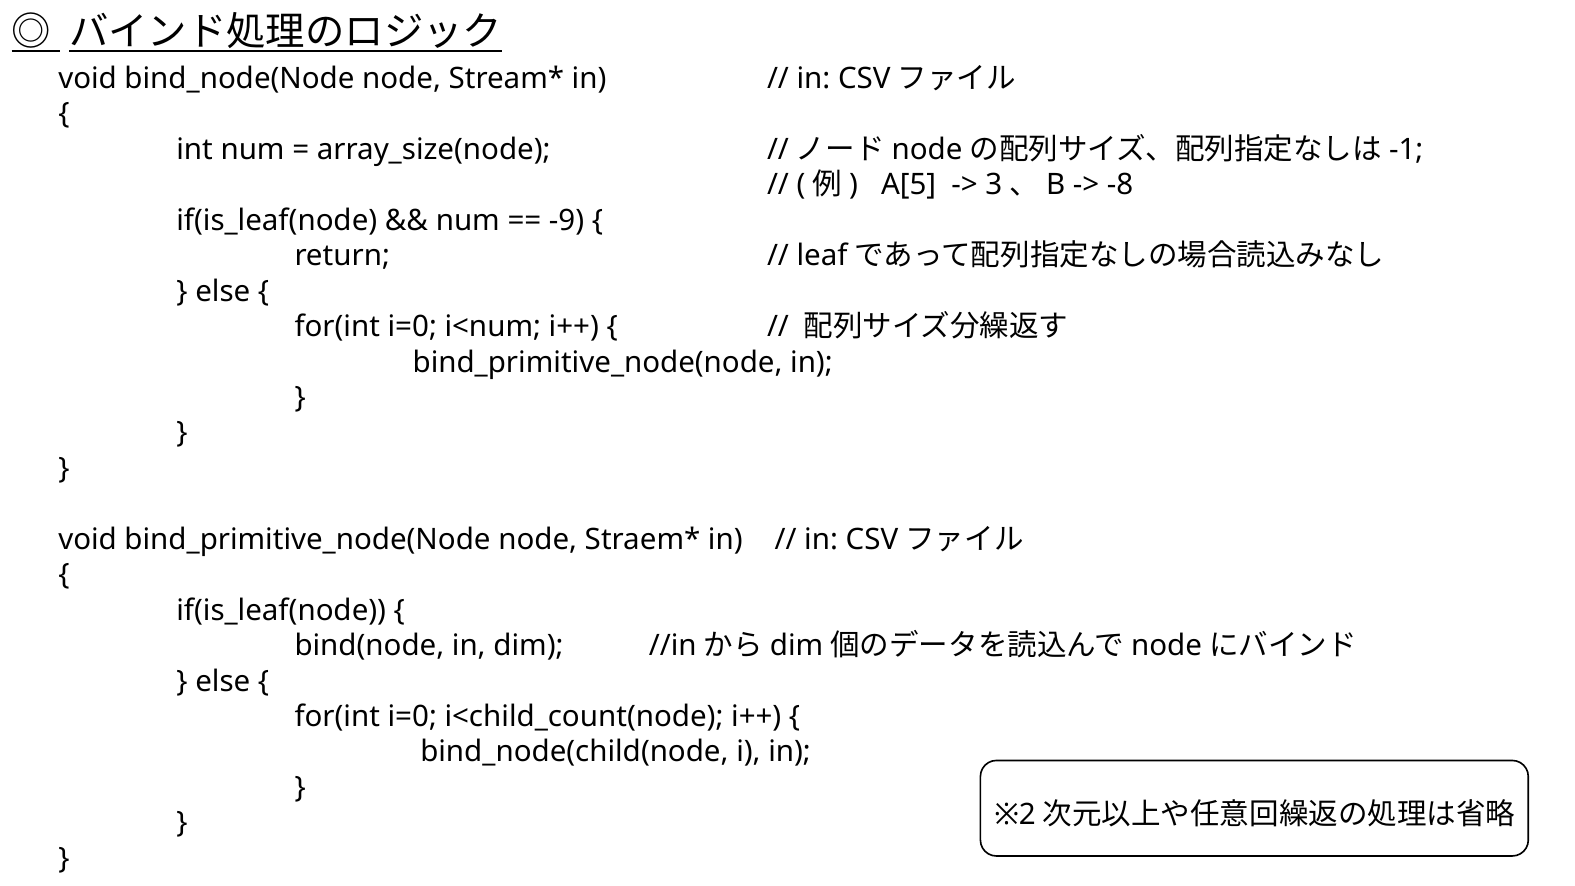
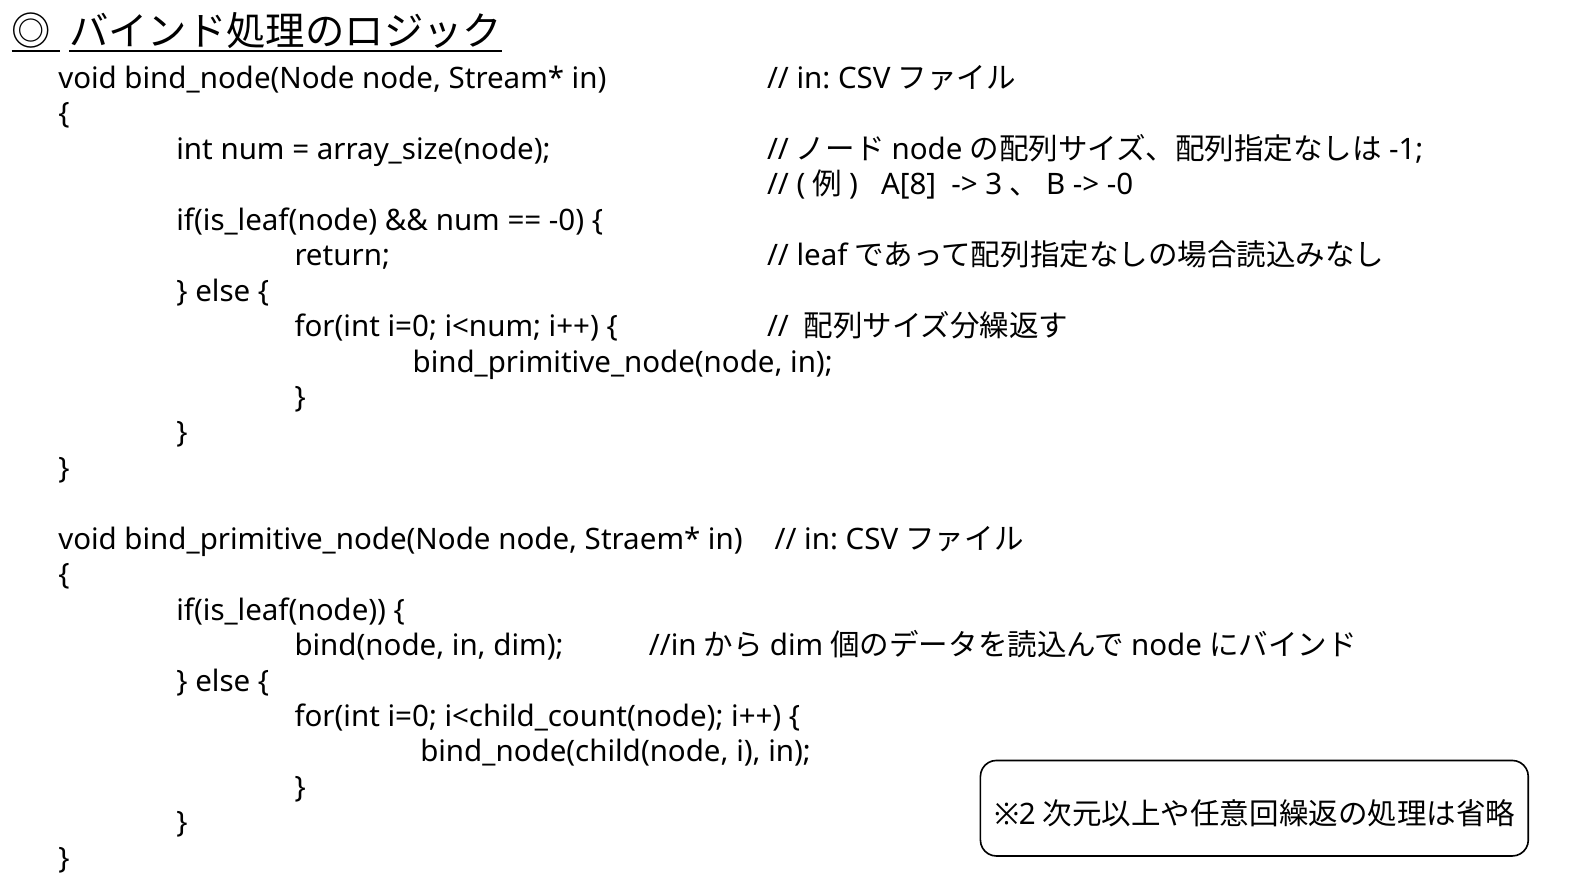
A[5: A[5 -> A[8
-8 at (1120, 185): -8 -> -0
-9 at (567, 221): -9 -> -0
